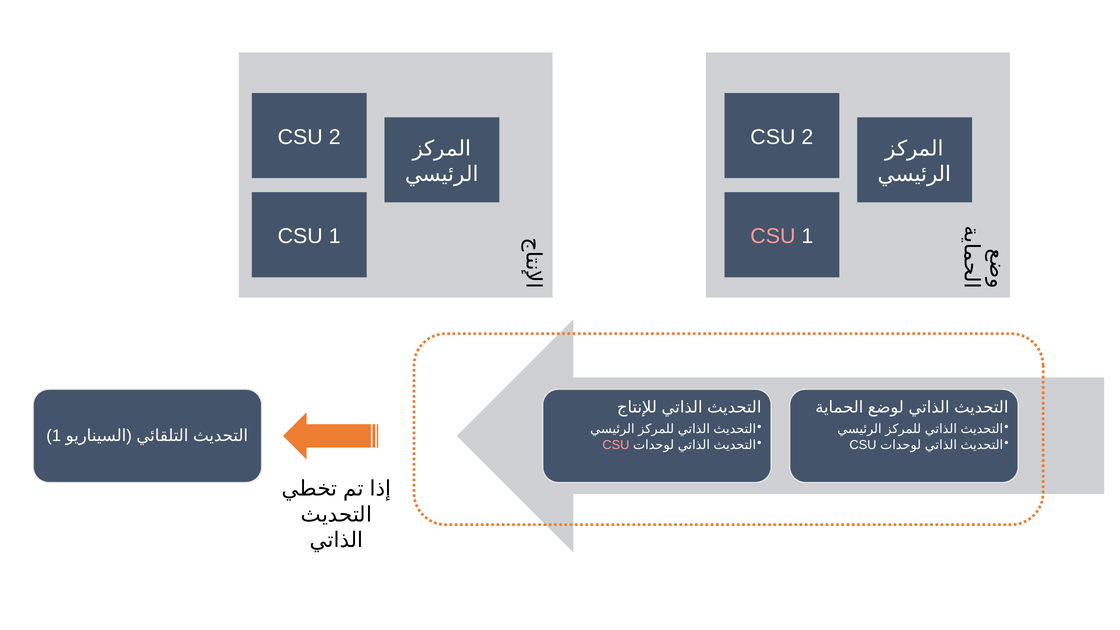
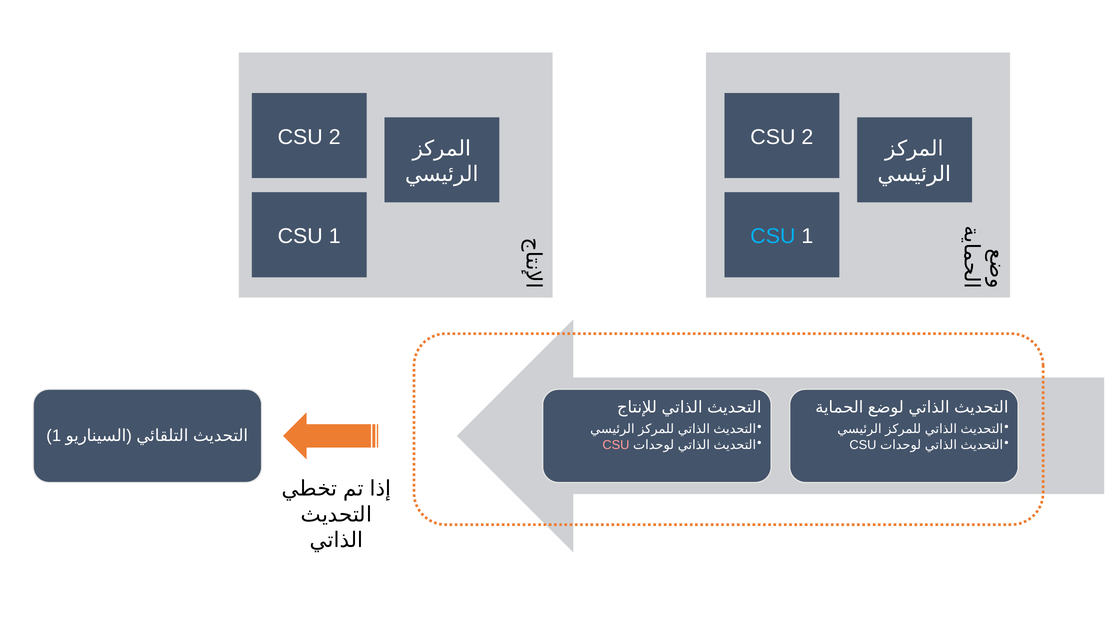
CSU at (773, 236) colour: pink -> light blue
